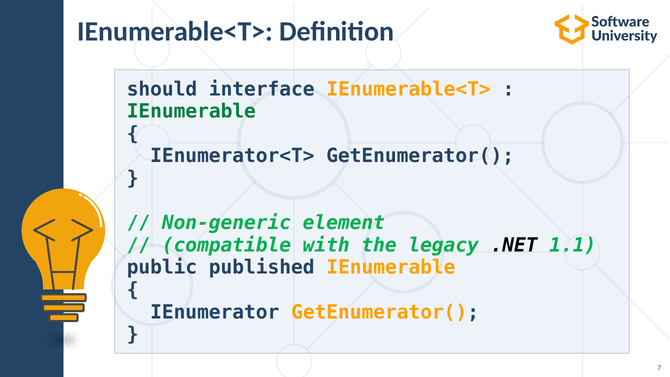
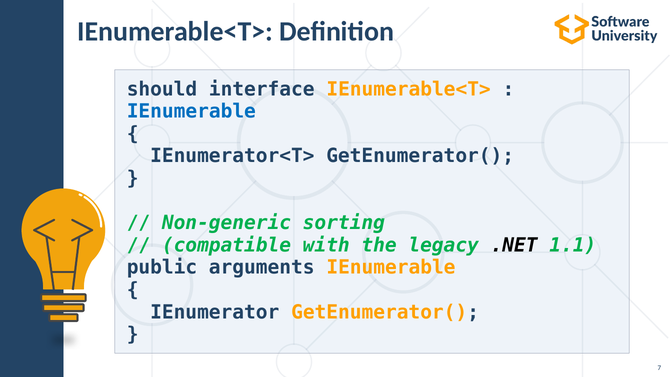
IEnumerable at (191, 111) colour: green -> blue
element: element -> sorting
published: published -> arguments
